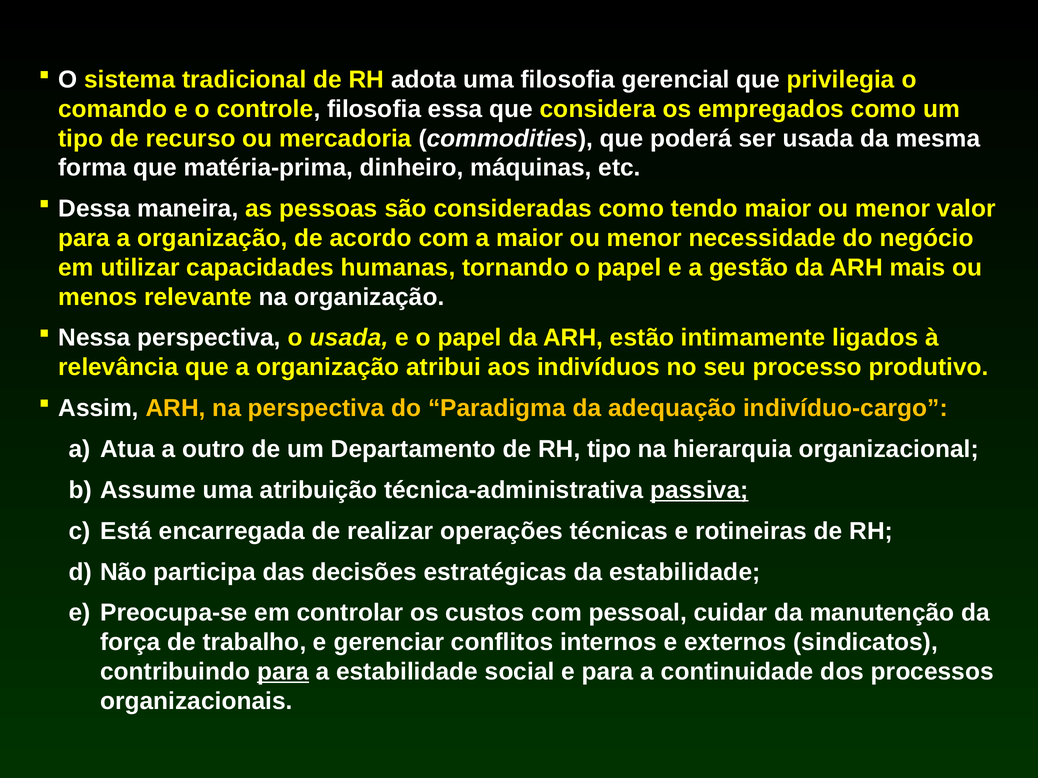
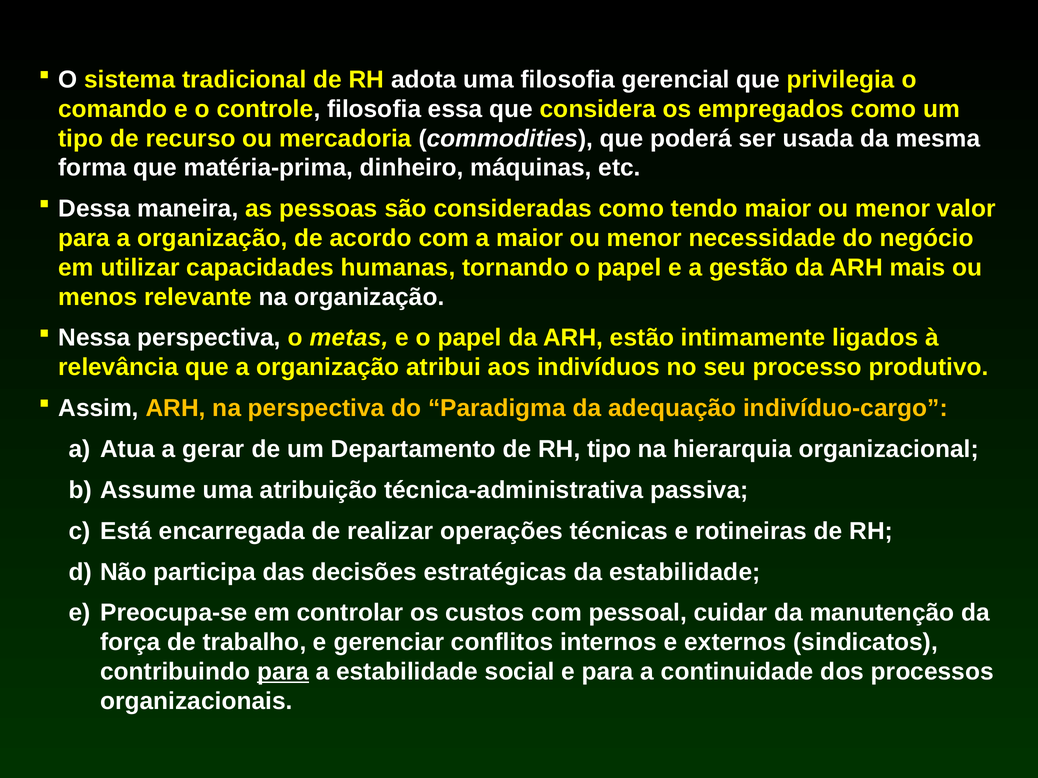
o usada: usada -> metas
outro: outro -> gerar
passiva underline: present -> none
